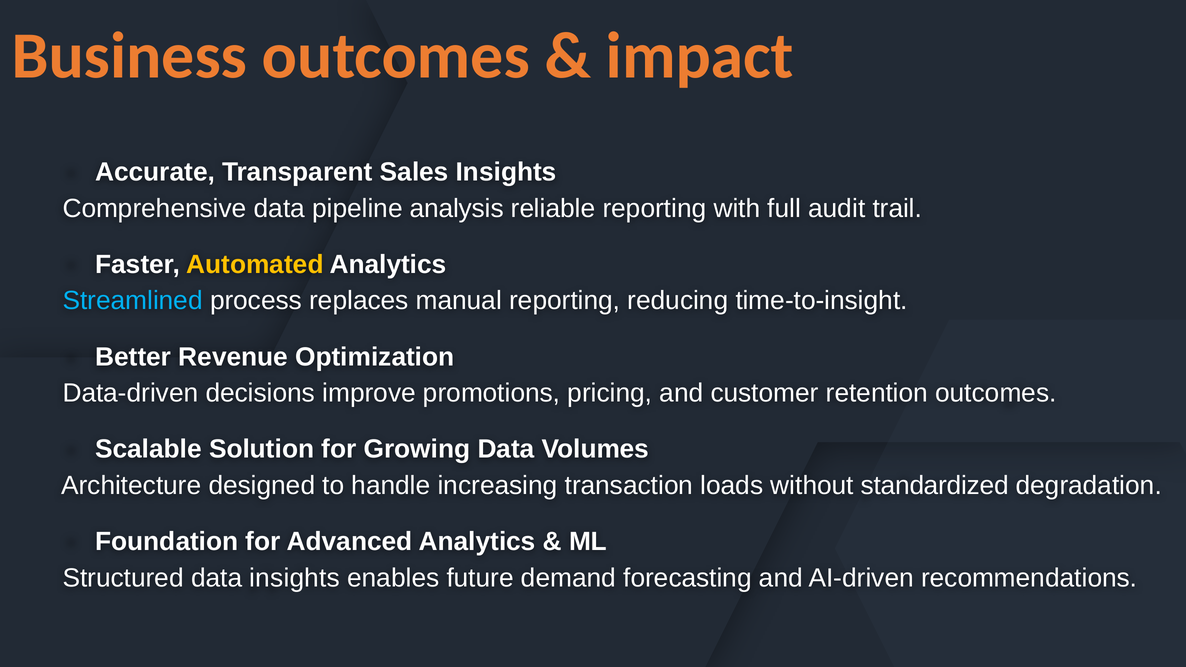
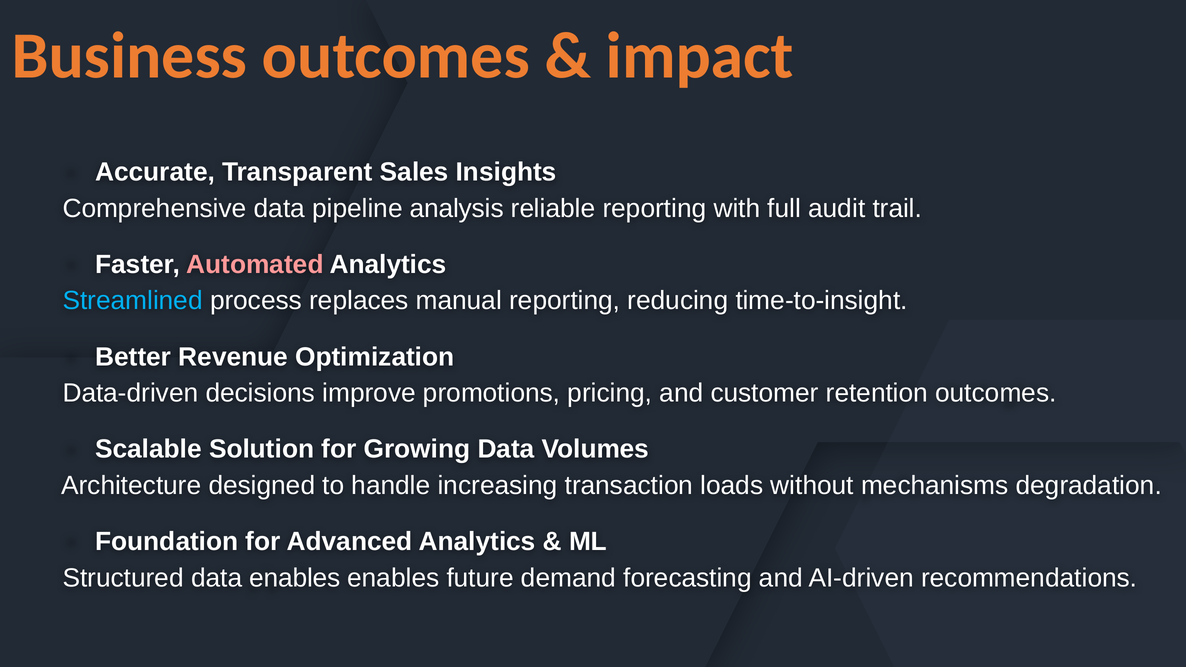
Automated colour: yellow -> pink
standardized: standardized -> mechanisms
data insights: insights -> enables
